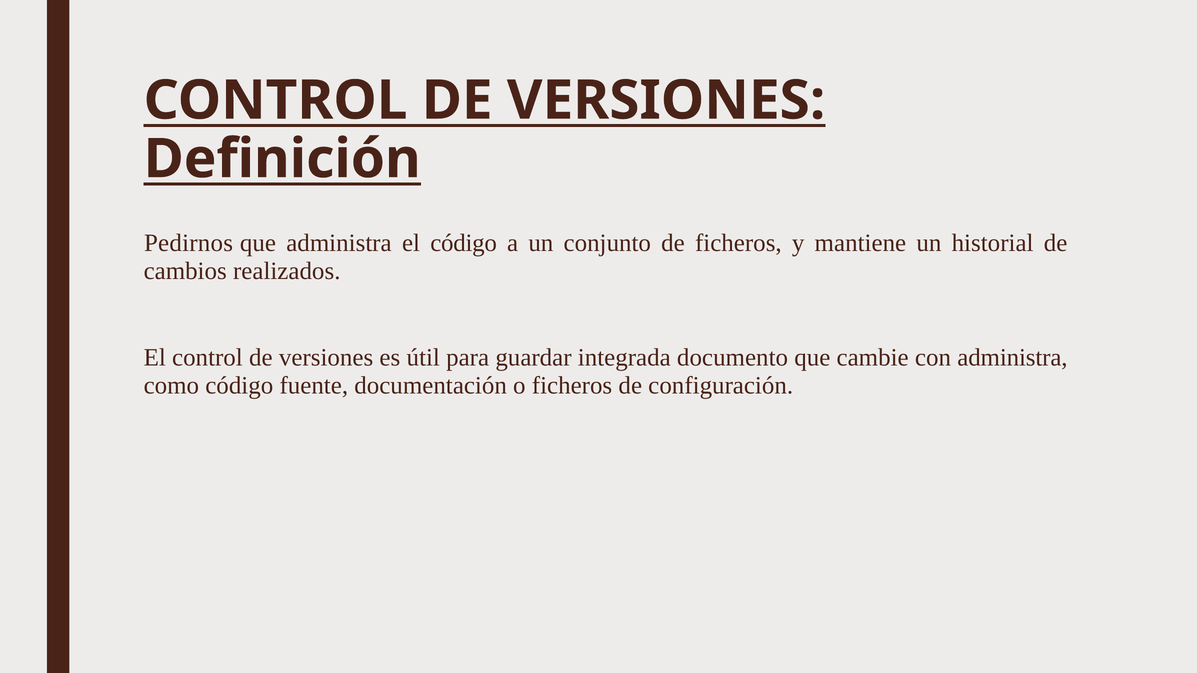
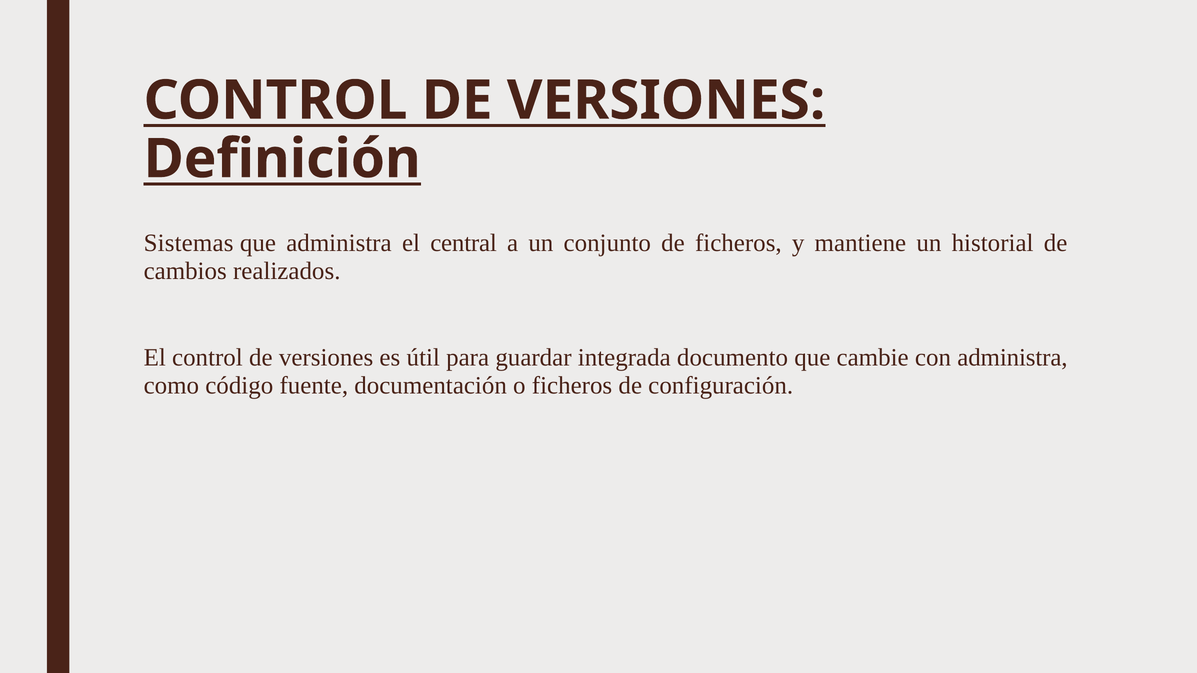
Pedirnos: Pedirnos -> Sistemas
el código: código -> central
